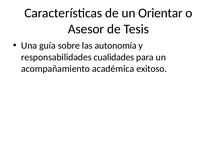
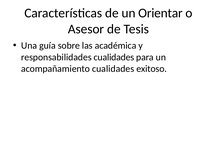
autonomía: autonomía -> académica
acompañamiento académica: académica -> cualidades
